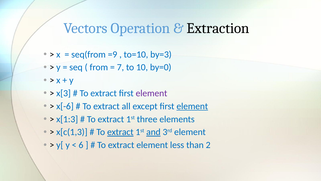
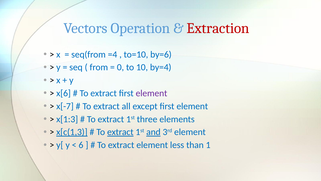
Extraction colour: black -> red
=9: =9 -> =4
by=3: by=3 -> by=6
7: 7 -> 0
by=0: by=0 -> by=4
x[3: x[3 -> x[6
x[-6: x[-6 -> x[-7
element at (192, 106) underline: present -> none
x[c(1,3 underline: none -> present
2: 2 -> 1
